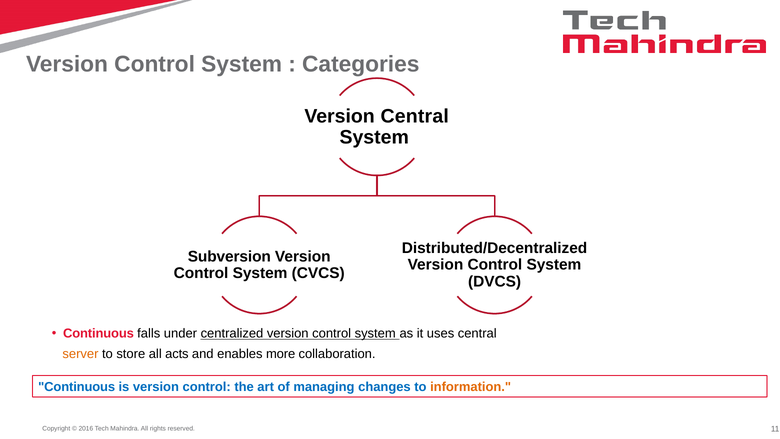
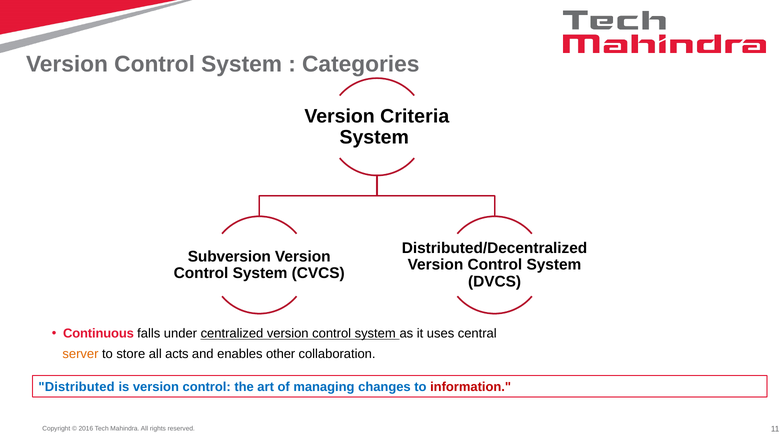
Version Central: Central -> Criteria
more: more -> other
Continuous at (77, 387): Continuous -> Distributed
information colour: orange -> red
